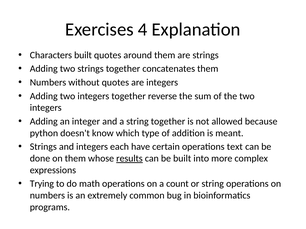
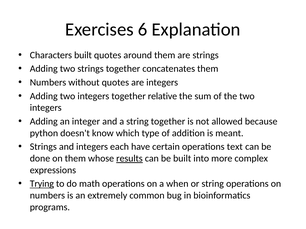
4: 4 -> 6
reverse: reverse -> relative
Trying underline: none -> present
count: count -> when
